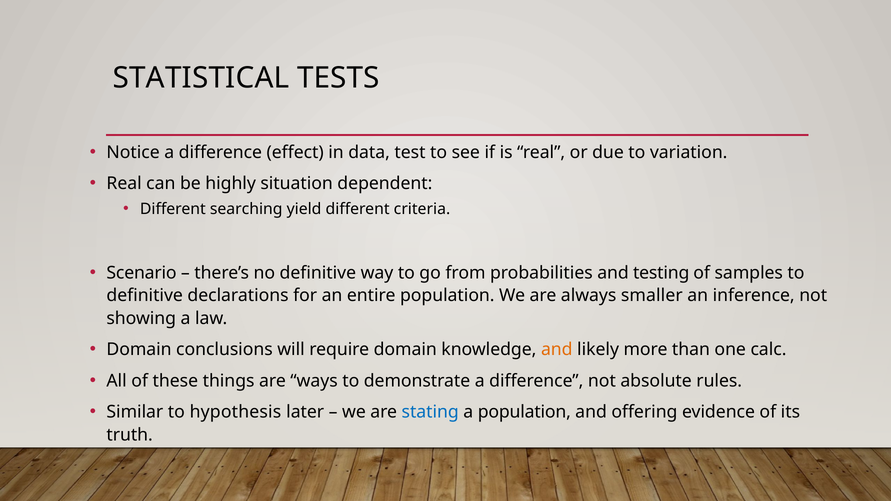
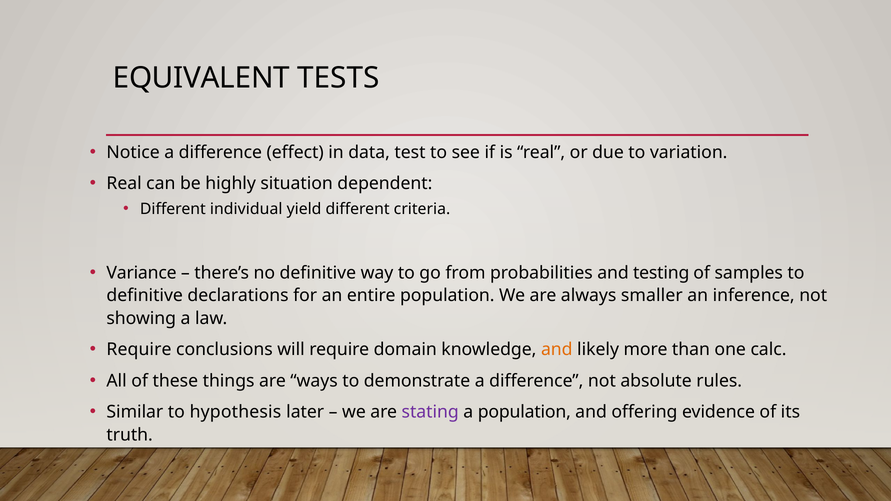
STATISTICAL: STATISTICAL -> EQUIVALENT
searching: searching -> individual
Scenario: Scenario -> Variance
Domain at (139, 350): Domain -> Require
stating colour: blue -> purple
